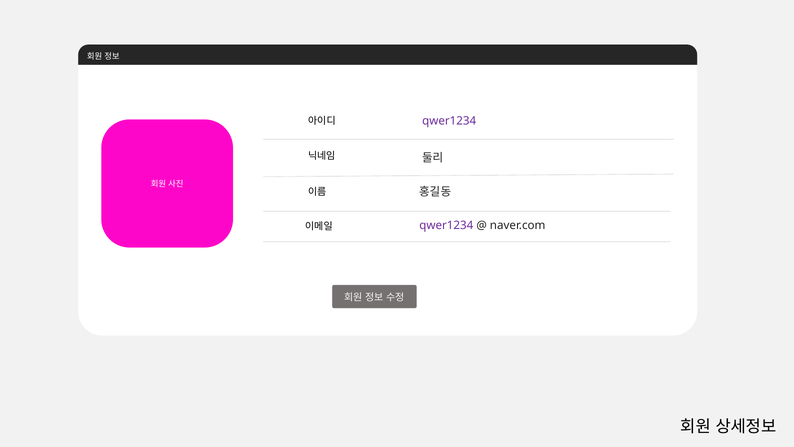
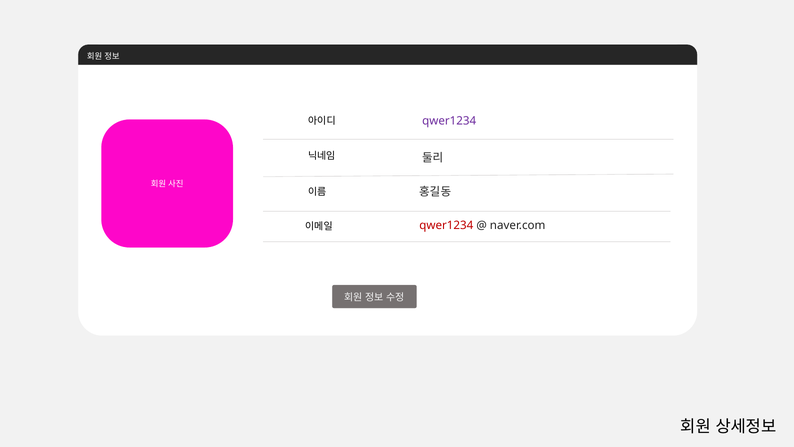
qwer1234 at (446, 225) colour: purple -> red
